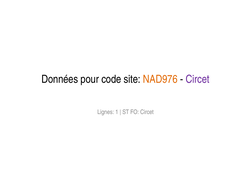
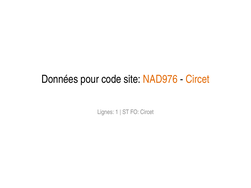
Circet at (198, 79) colour: purple -> orange
